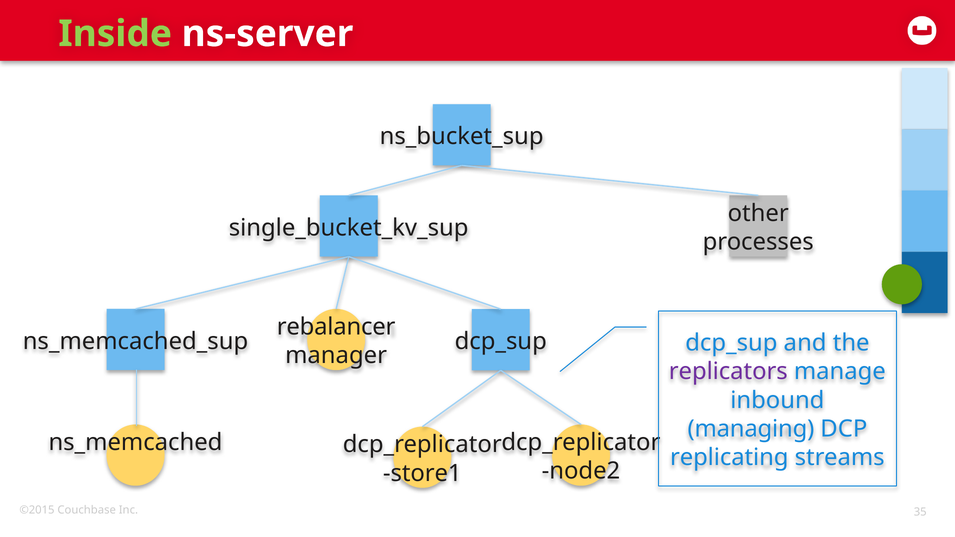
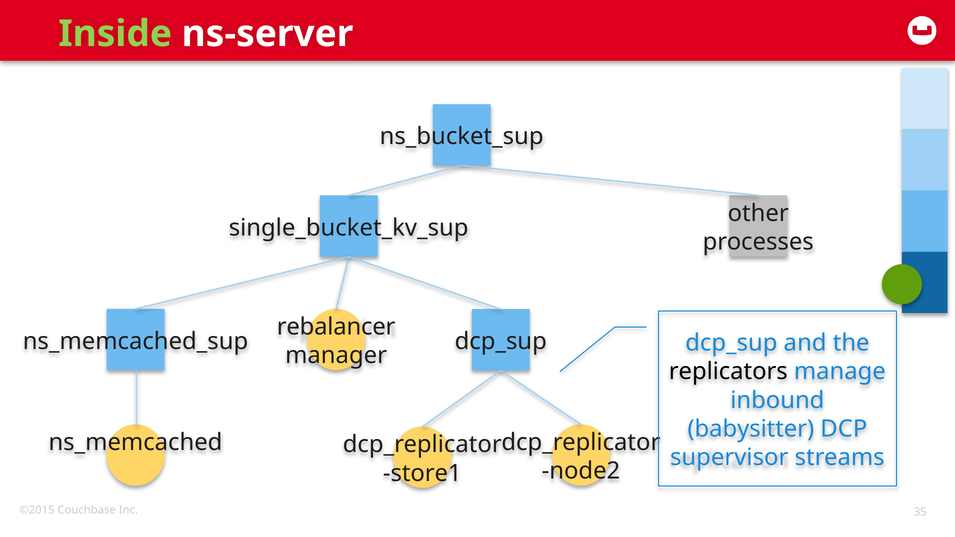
replicators colour: purple -> black
managing: managing -> babysitter
replicating: replicating -> supervisor
